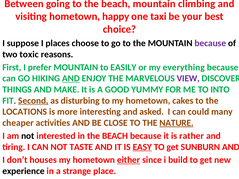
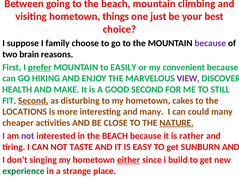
happy: happy -> things
taxi: taxi -> just
places: places -> family
toxic: toxic -> brain
prefer underline: none -> present
everything: everything -> convenient
AND at (71, 79) underline: present -> none
THINGS: THINGS -> HEALTH
GOOD YUMMY: YUMMY -> SECOND
INTO: INTO -> STILL
and asked: asked -> many
not at (28, 136) colour: black -> purple
EASY underline: present -> none
houses: houses -> singing
experience colour: black -> green
